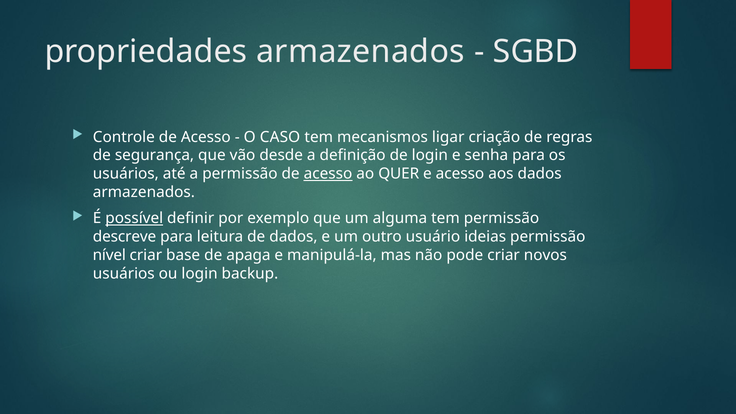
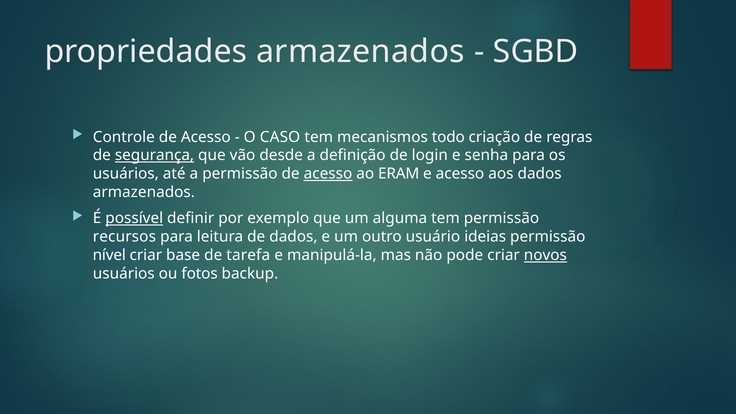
ligar: ligar -> todo
segurança underline: none -> present
QUER: QUER -> ERAM
descreve: descreve -> recursos
apaga: apaga -> tarefa
novos underline: none -> present
ou login: login -> fotos
